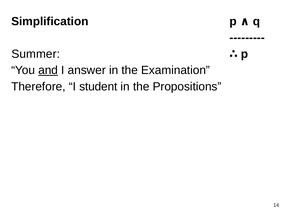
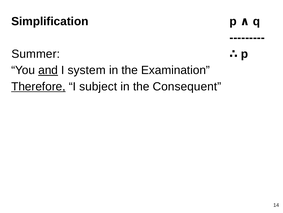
answer: answer -> system
Therefore underline: none -> present
student: student -> subject
Propositions: Propositions -> Consequent
